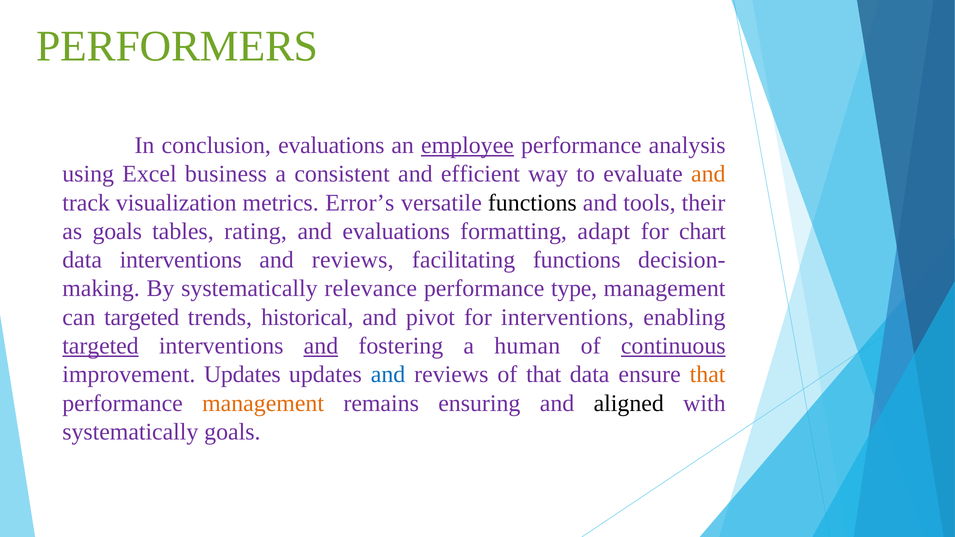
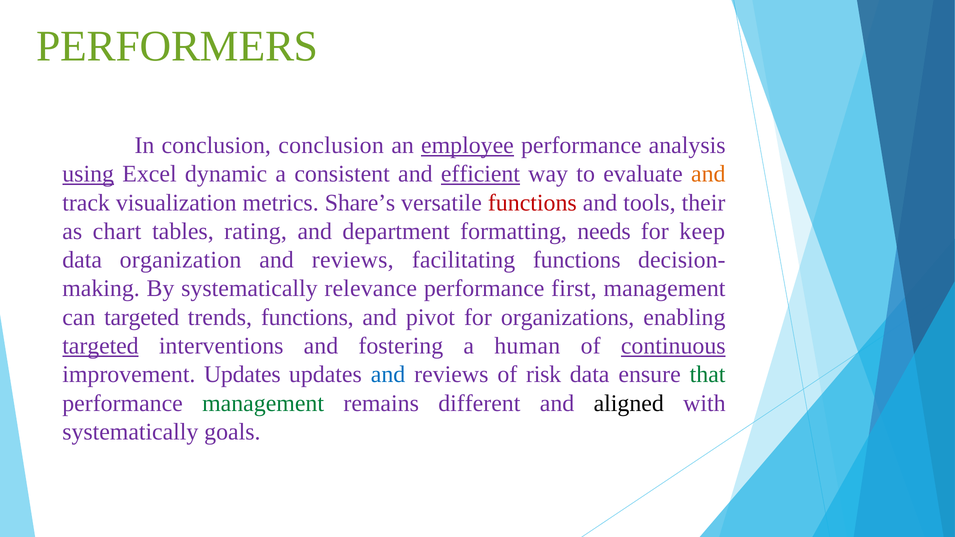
conclusion evaluations: evaluations -> conclusion
using underline: none -> present
business: business -> dynamic
efficient underline: none -> present
Error’s: Error’s -> Share’s
functions at (532, 203) colour: black -> red
as goals: goals -> chart
and evaluations: evaluations -> department
adapt: adapt -> needs
chart: chart -> keep
data interventions: interventions -> organization
type: type -> first
trends historical: historical -> functions
for interventions: interventions -> organizations
and at (321, 346) underline: present -> none
of that: that -> risk
that at (708, 375) colour: orange -> green
management at (263, 403) colour: orange -> green
ensuring: ensuring -> different
